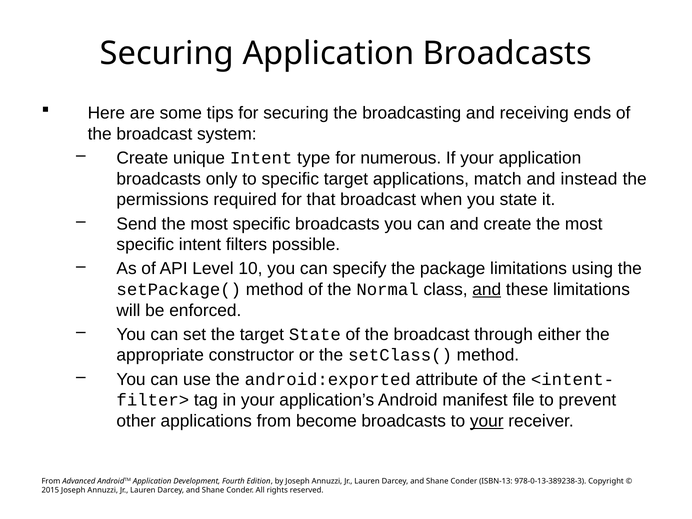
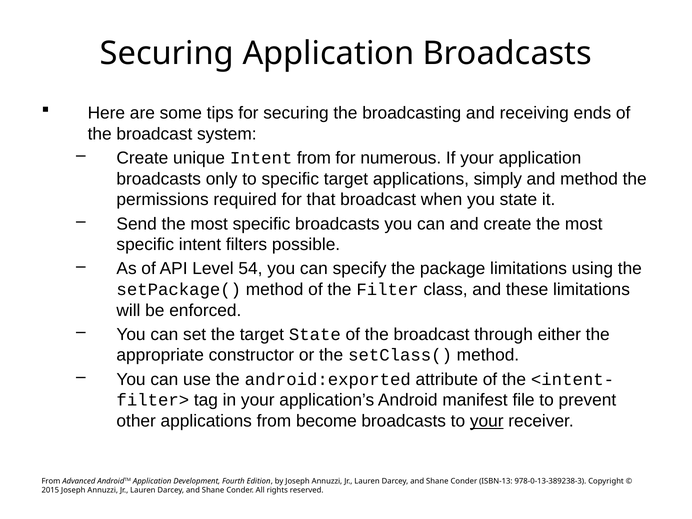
Intent type: type -> from
match: match -> simply
and instead: instead -> method
10: 10 -> 54
Normal: Normal -> Filter
and at (487, 290) underline: present -> none
